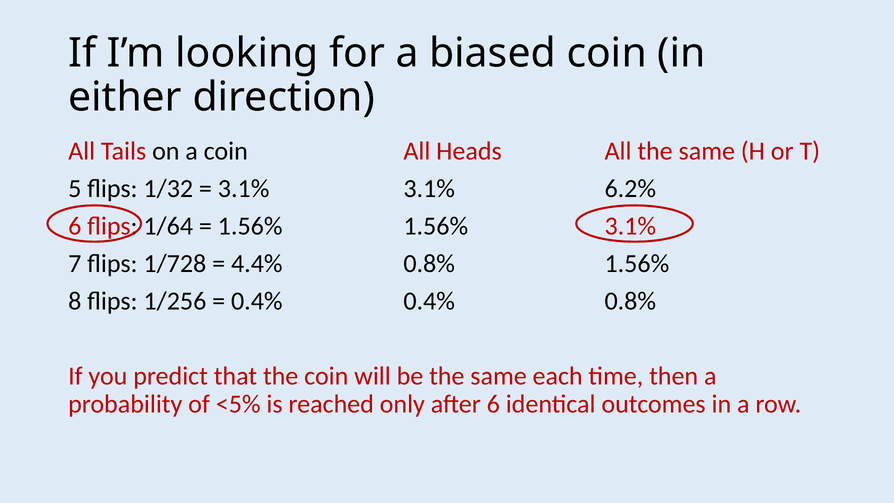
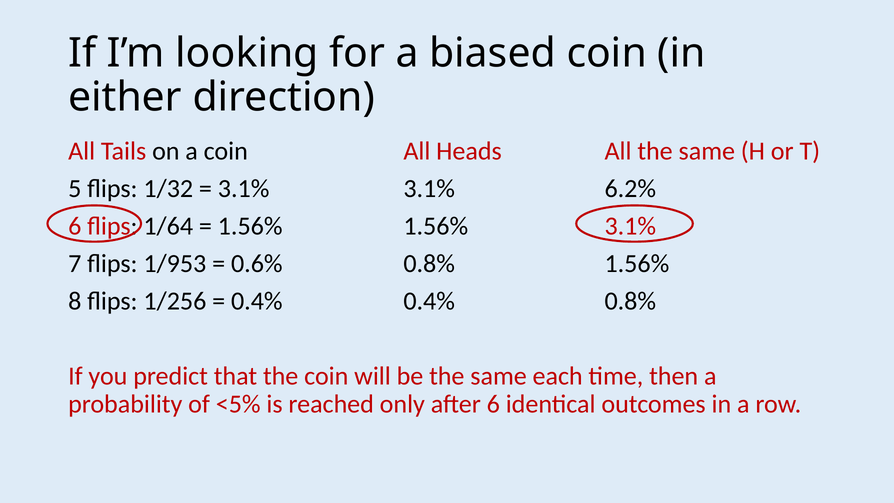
1/728: 1/728 -> 1/953
4.4%: 4.4% -> 0.6%
